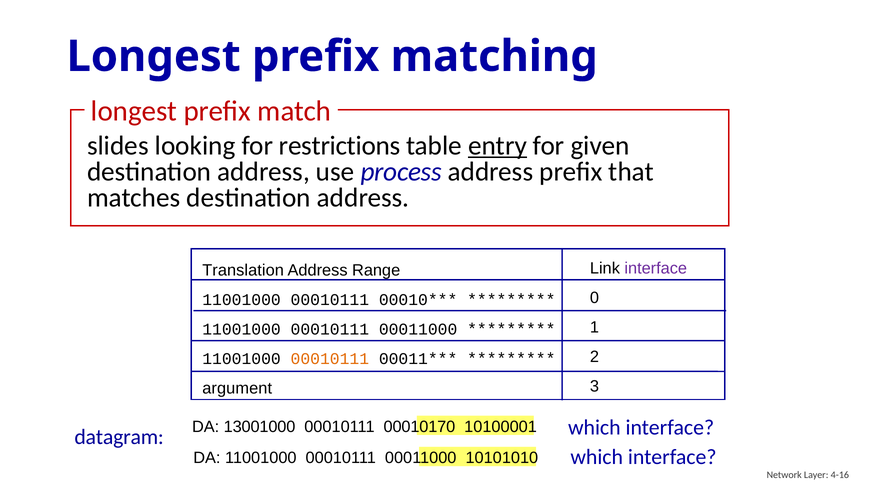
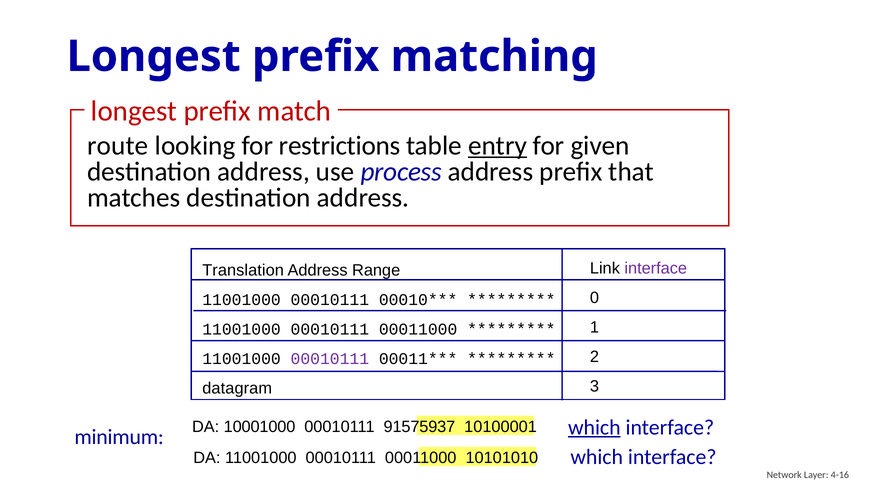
slides: slides -> route
00010111 at (330, 359) colour: orange -> purple
argument: argument -> datagram
13001000: 13001000 -> 10001000
00010170: 00010170 -> 91575937
which at (594, 427) underline: none -> present
datagram: datagram -> minimum
